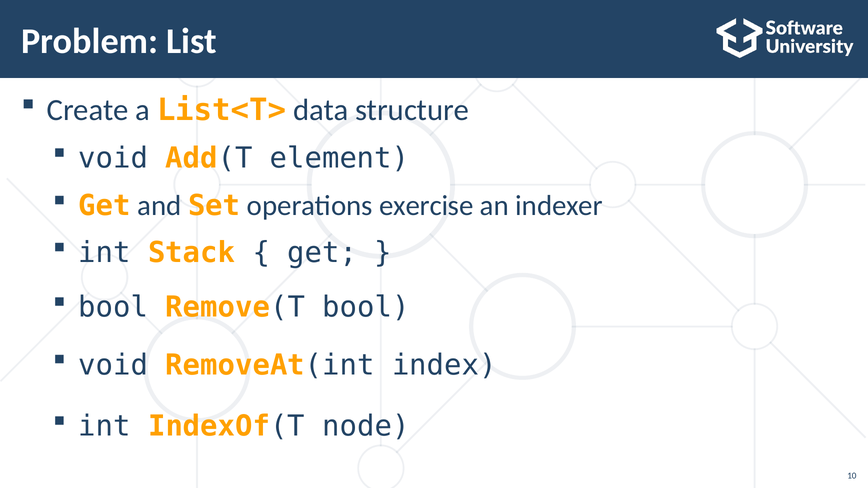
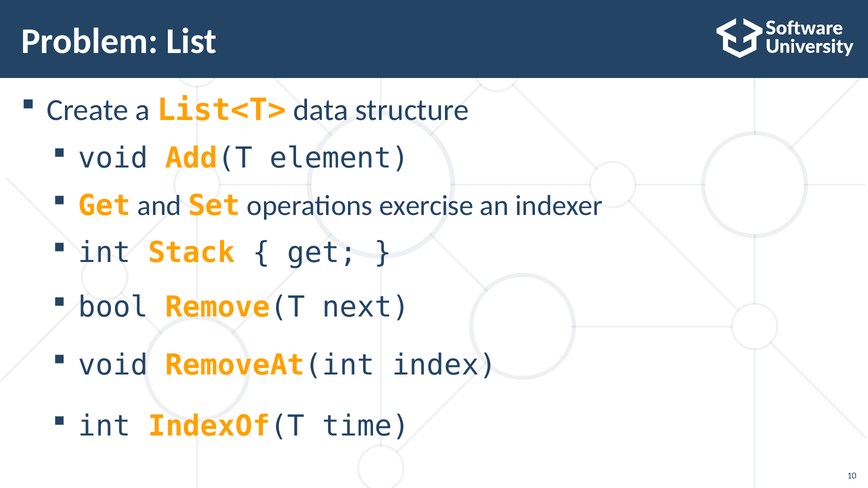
Remove(T bool: bool -> next
node: node -> time
